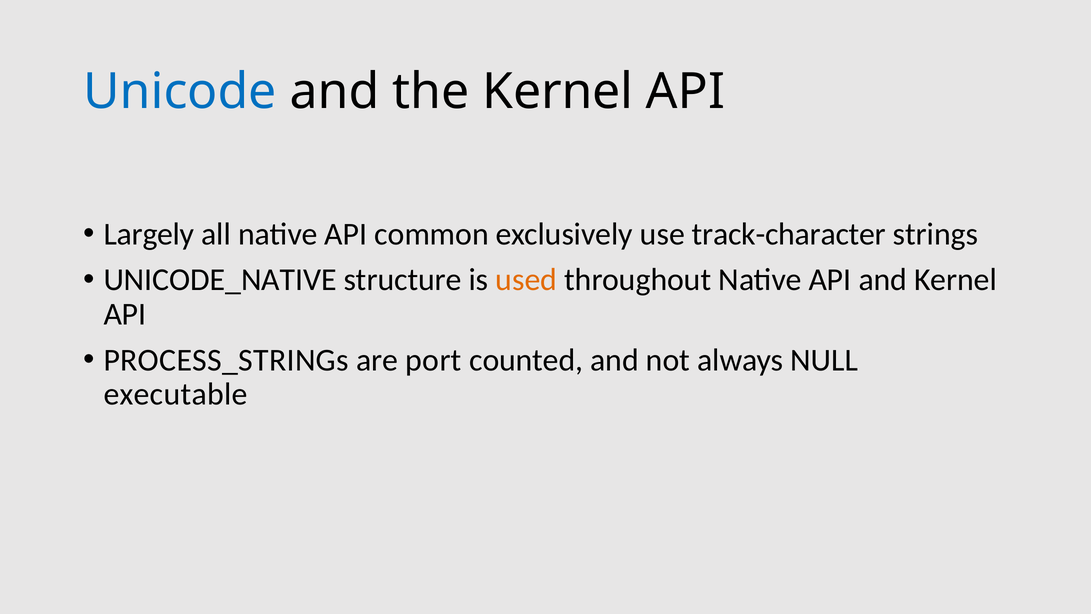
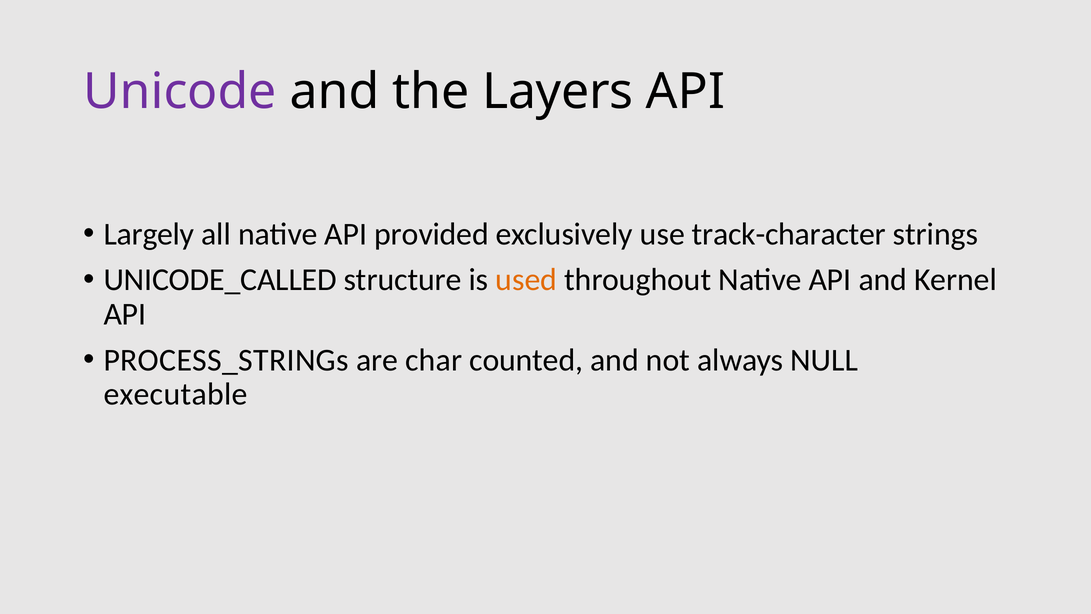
Unicode colour: blue -> purple
the Kernel: Kernel -> Layers
common: common -> provided
UNICODE_NATIVE: UNICODE_NATIVE -> UNICODE_CALLED
port: port -> char
